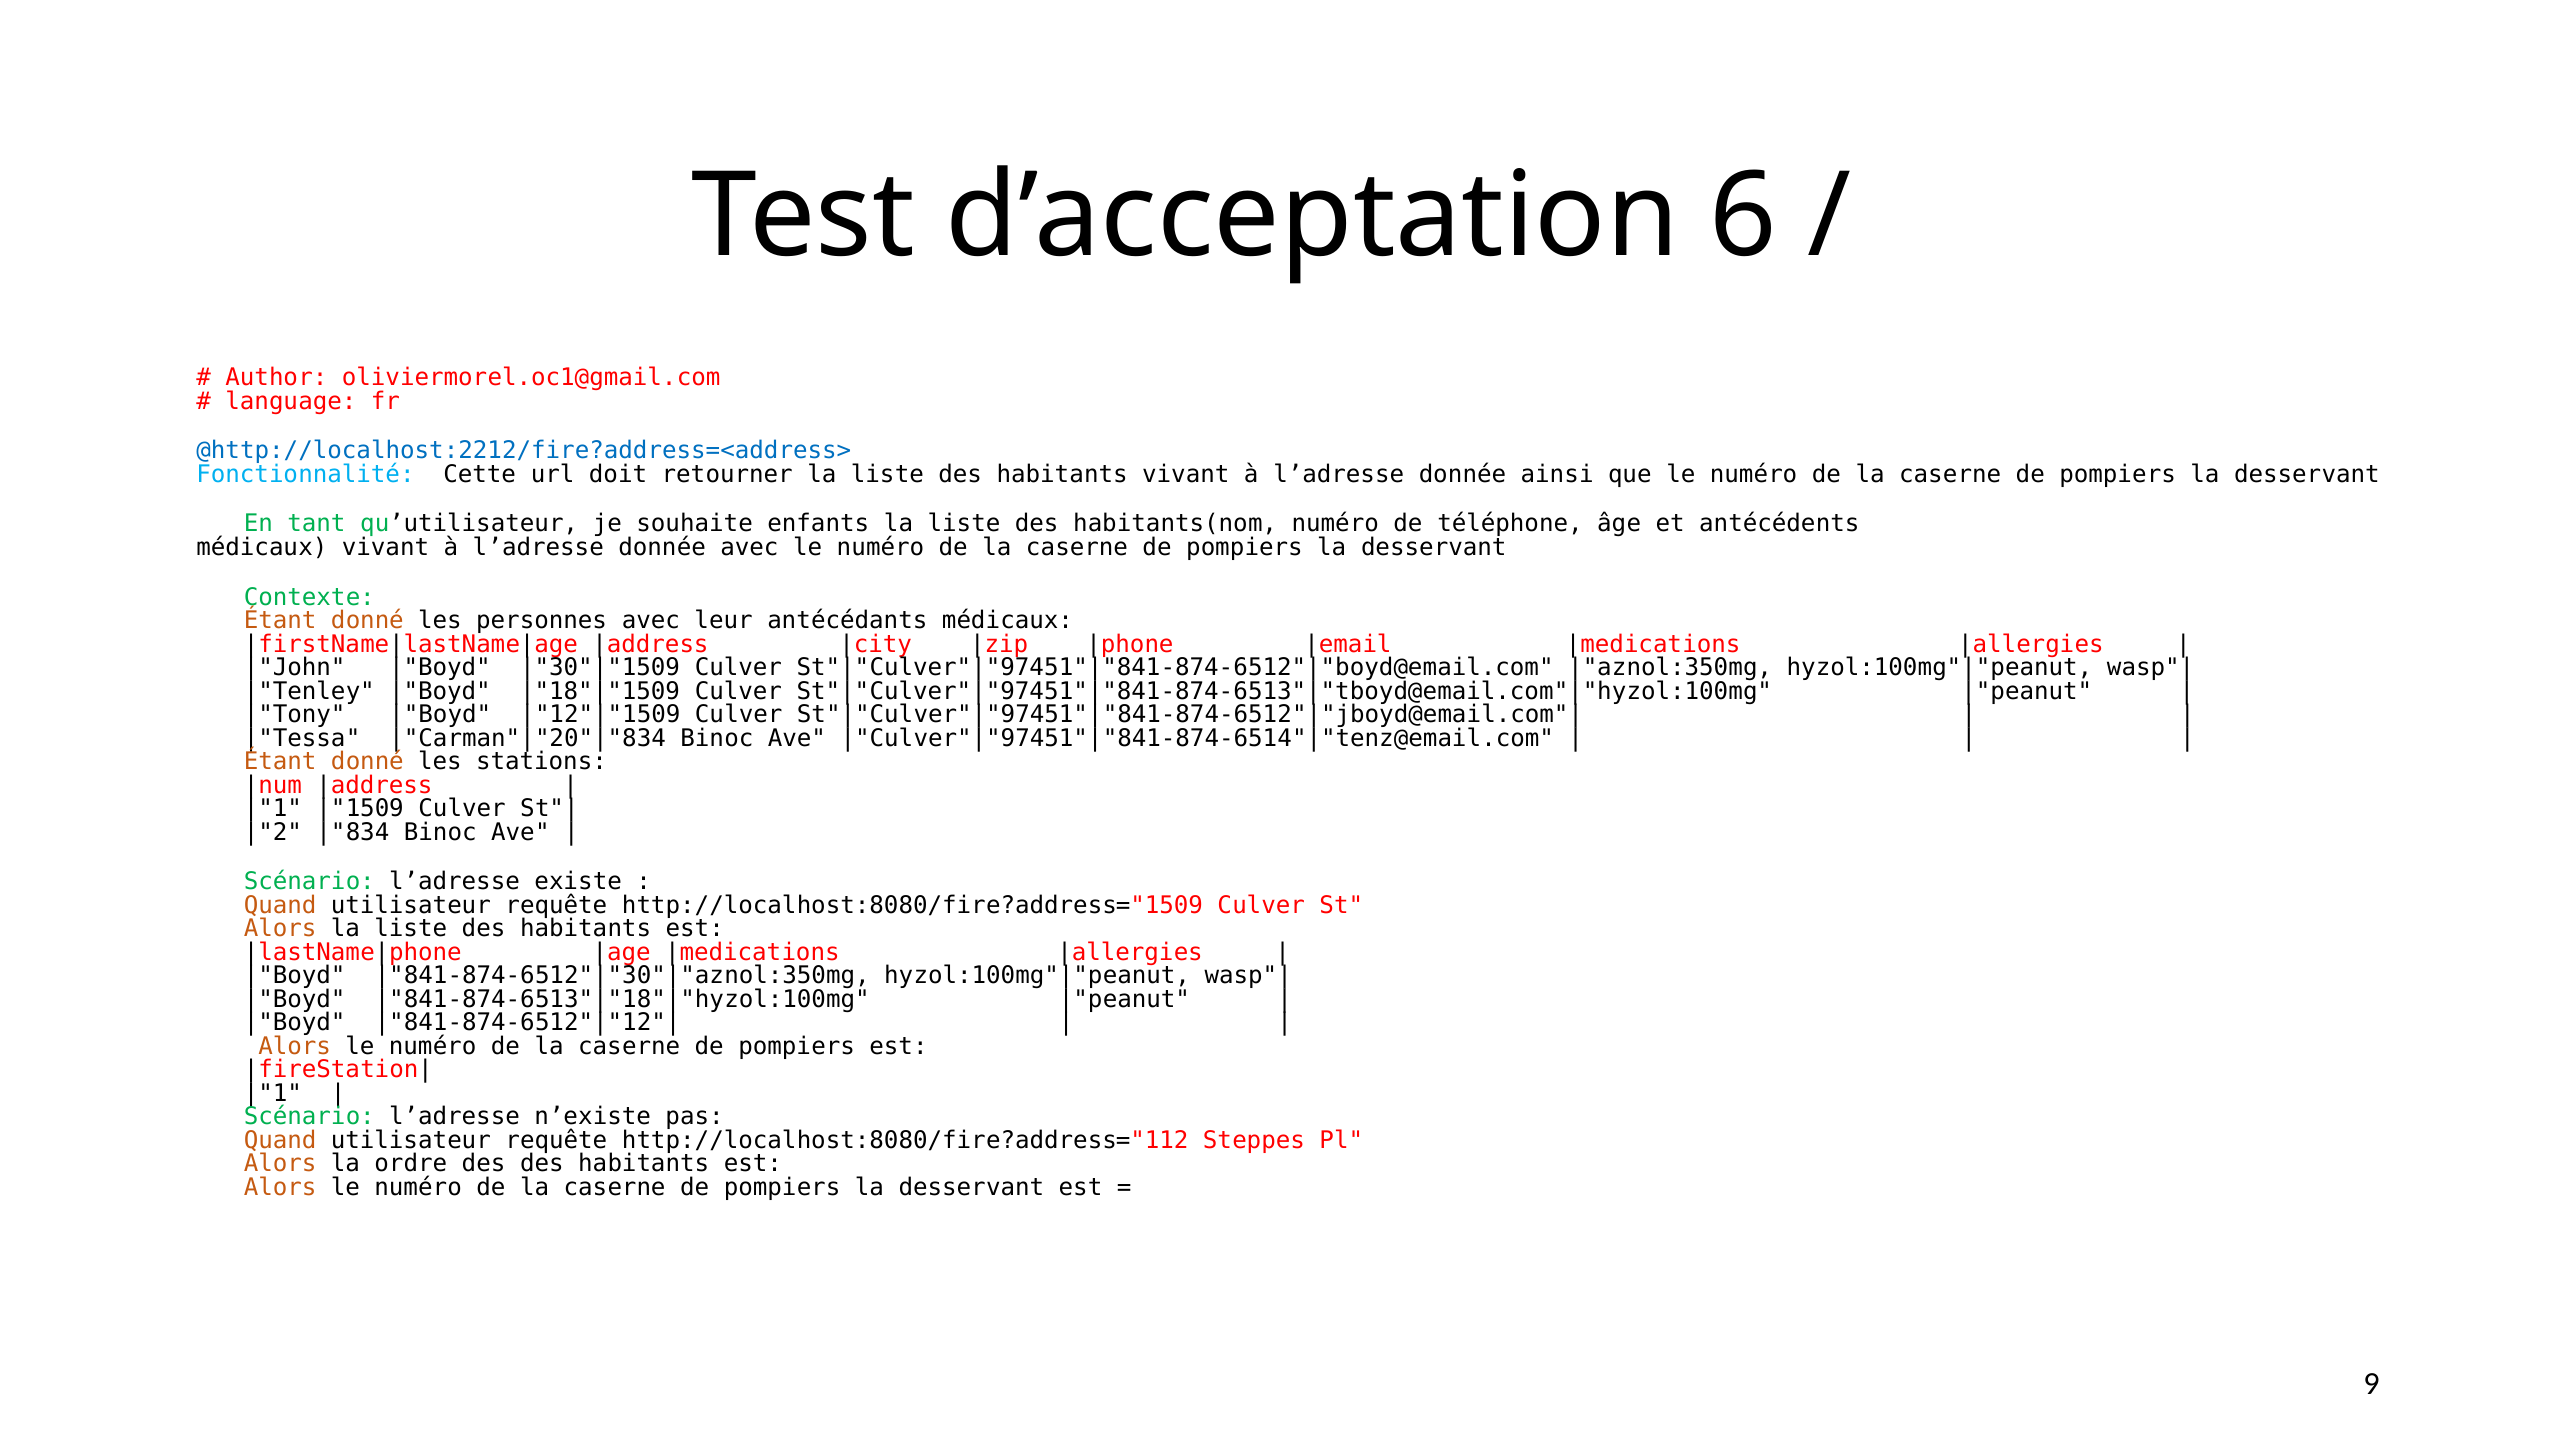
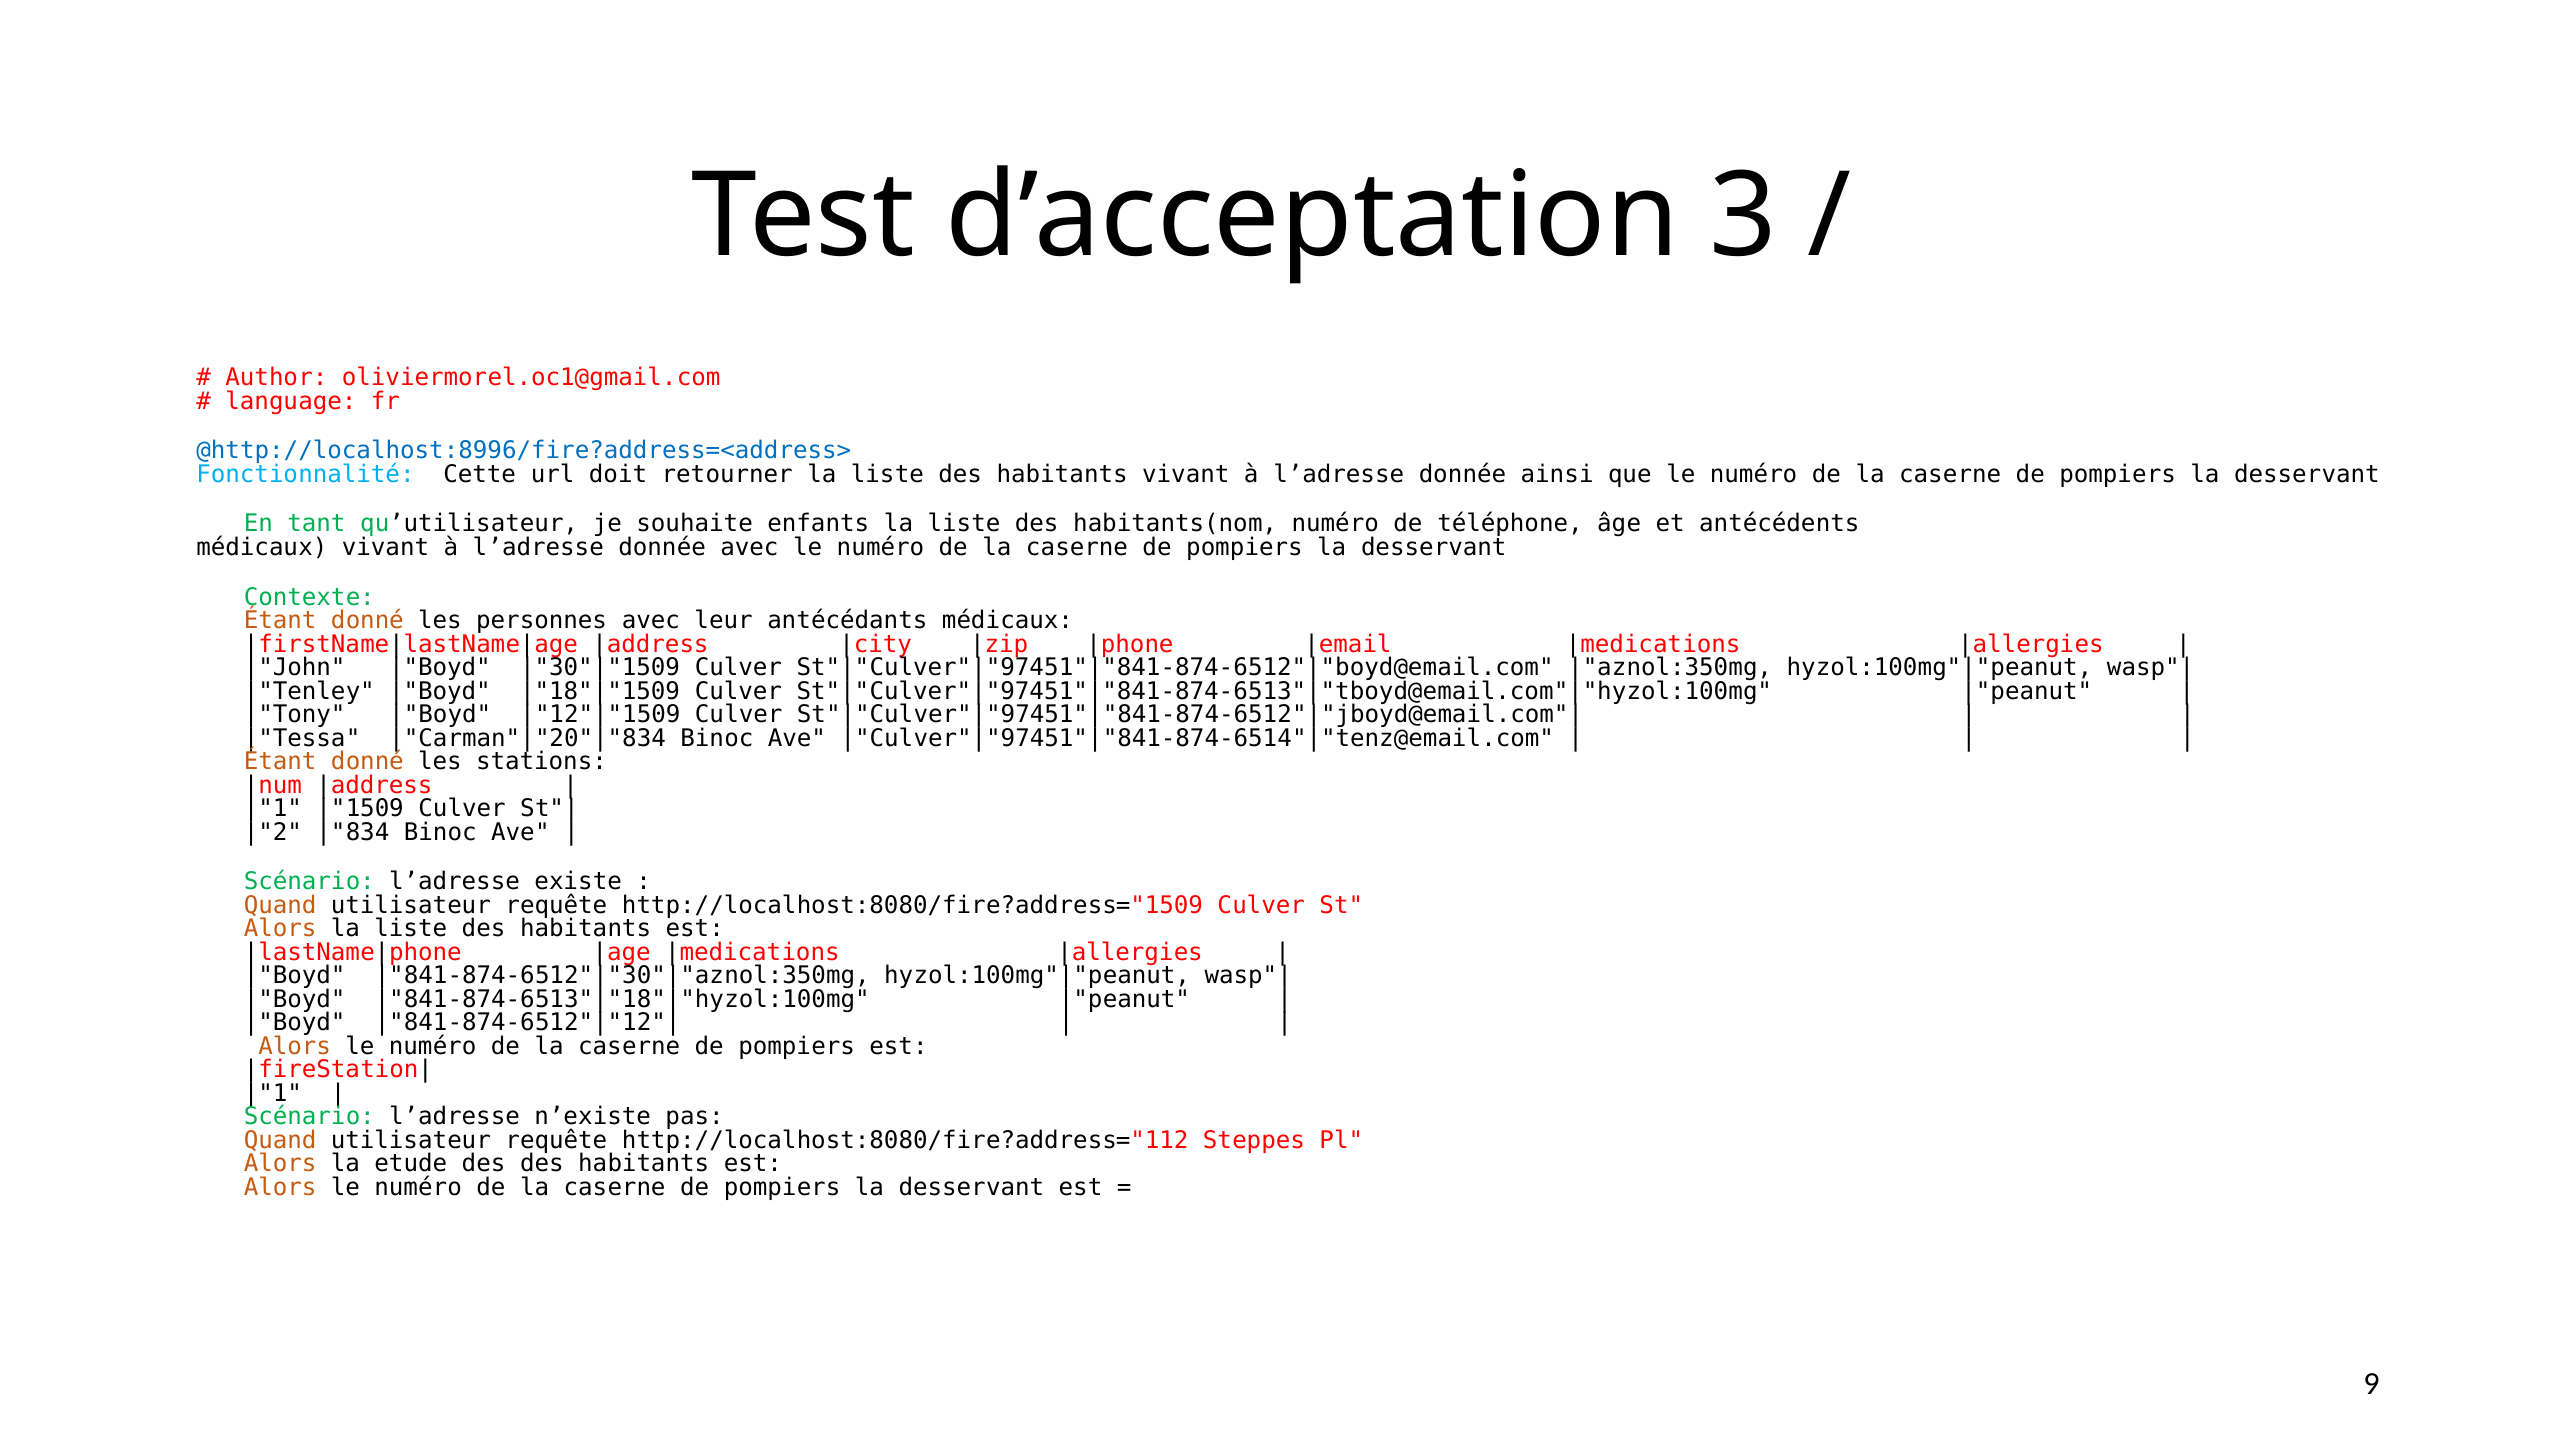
6: 6 -> 3
@http://localhost:2212/fire?address=<address>: @http://localhost:2212/fire?address=<address> -> @http://localhost:8996/fire?address=<address>
ordre: ordre -> etude
